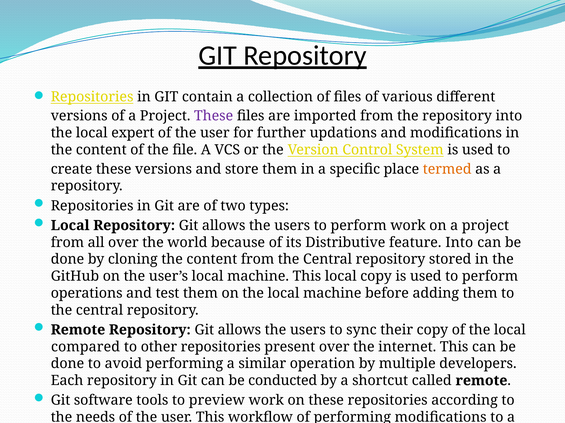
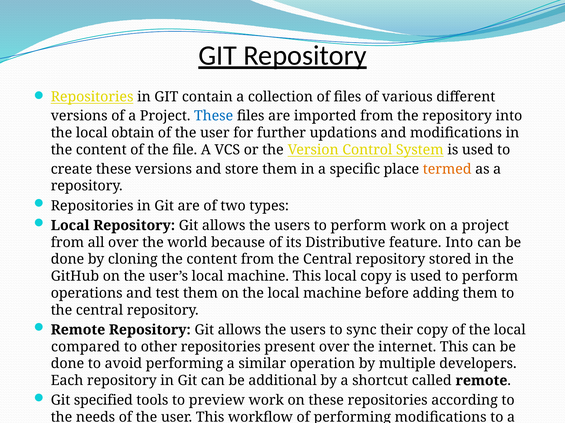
These at (214, 116) colour: purple -> blue
expert: expert -> obtain
conducted: conducted -> additional
software: software -> specified
